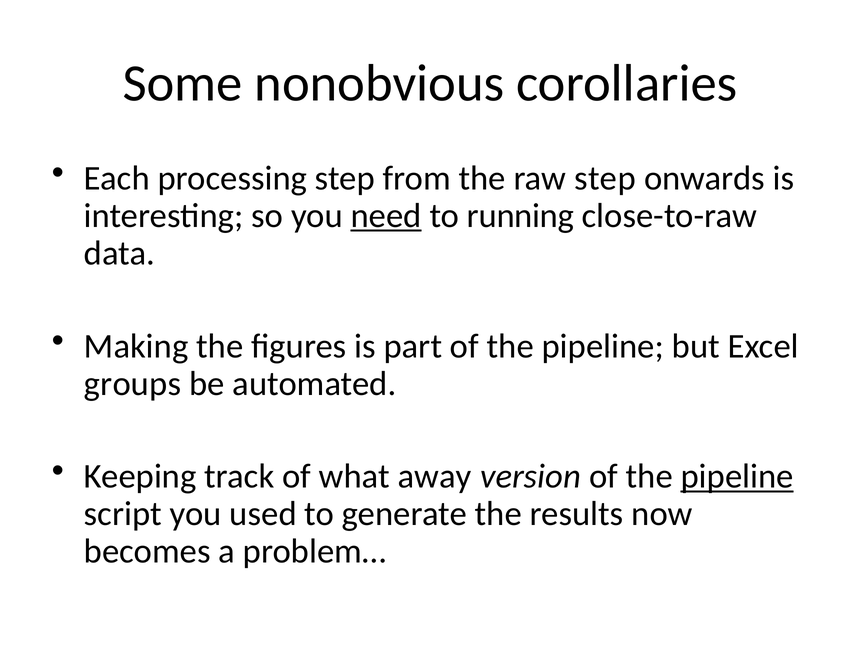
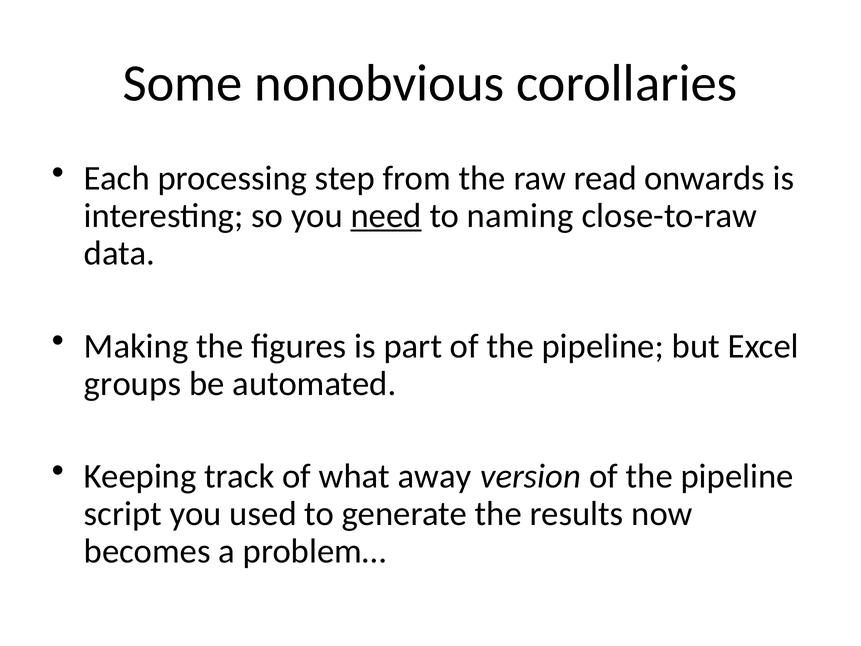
raw step: step -> read
running: running -> naming
pipeline at (737, 476) underline: present -> none
